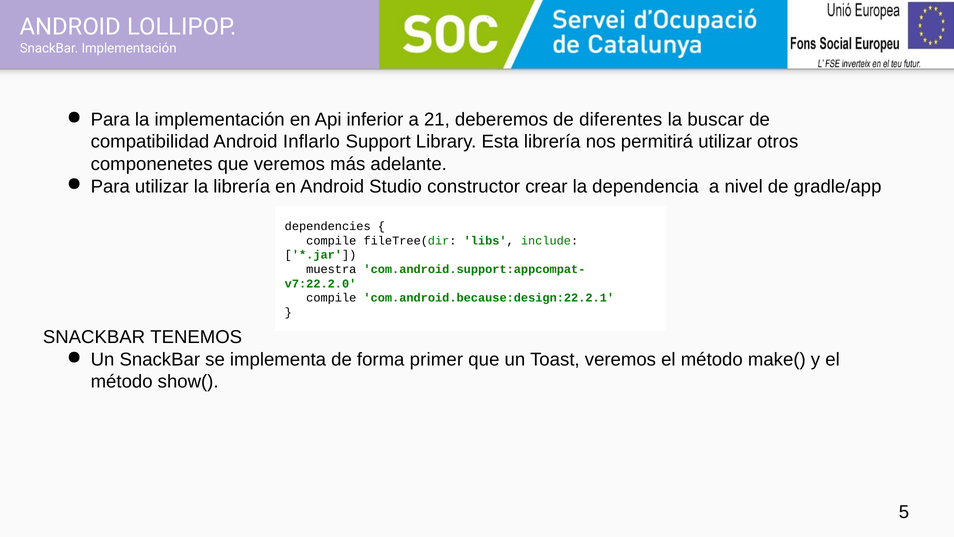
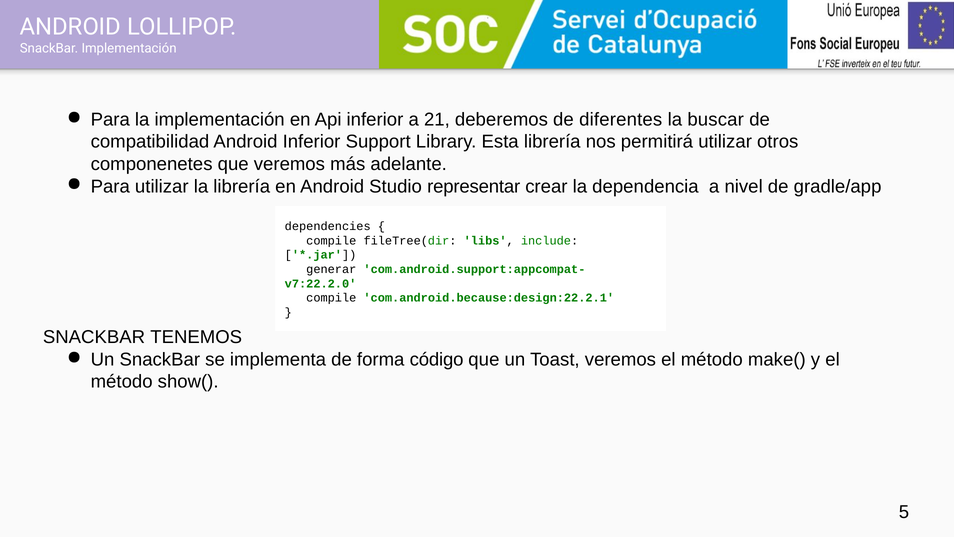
Android Inflarlo: Inflarlo -> Inferior
constructor: constructor -> representar
muestra: muestra -> generar
primer: primer -> código
